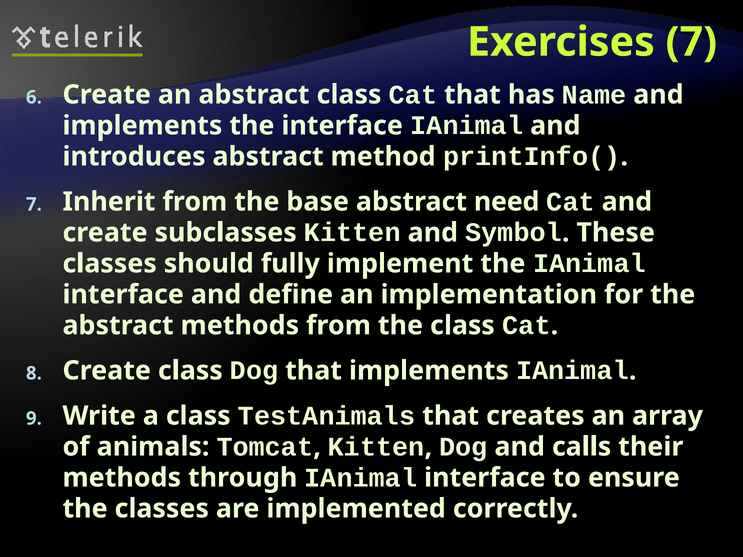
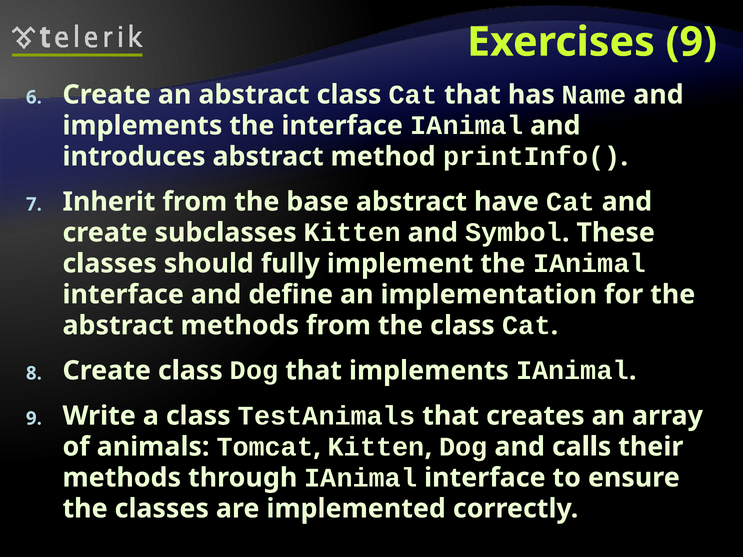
Exercises 7: 7 -> 9
need: need -> have
